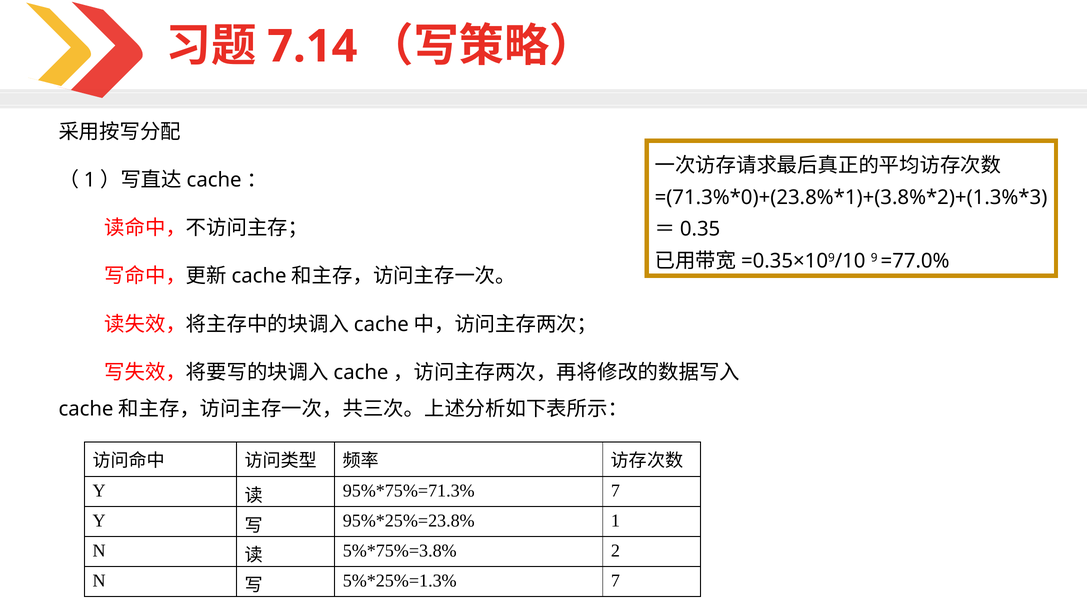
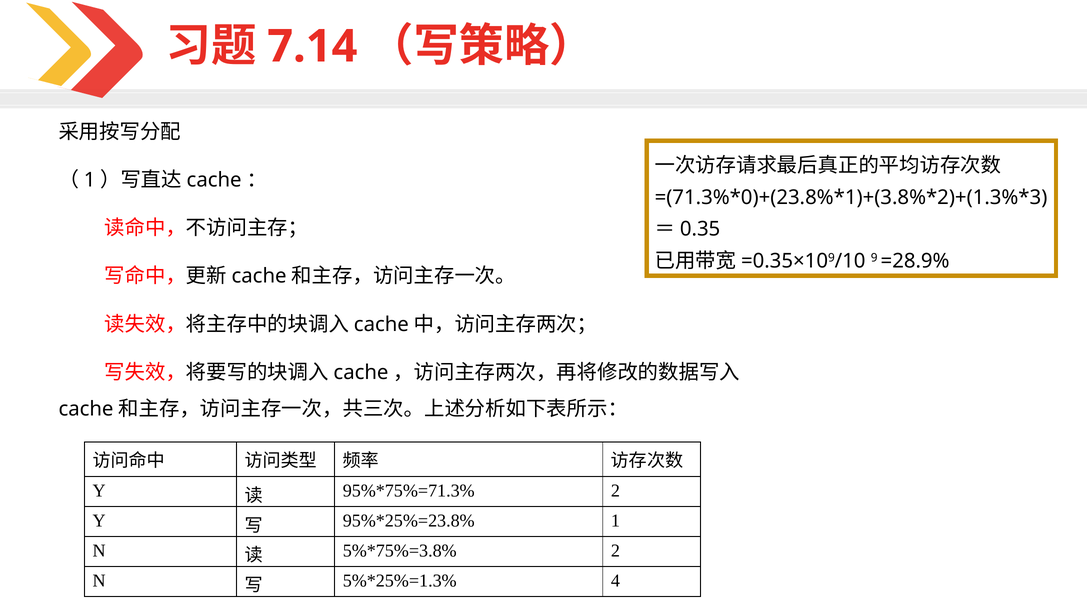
=77.0%: =77.0% -> =28.9%
7 at (615, 490): 7 -> 2
7 at (615, 580): 7 -> 4
